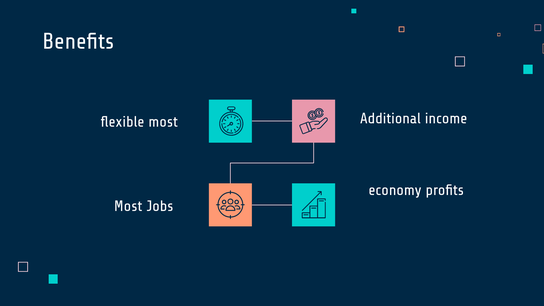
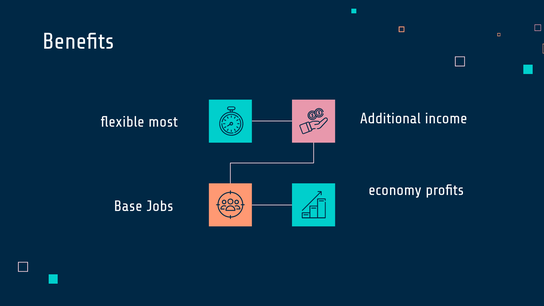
Most at (128, 206): Most -> Base
